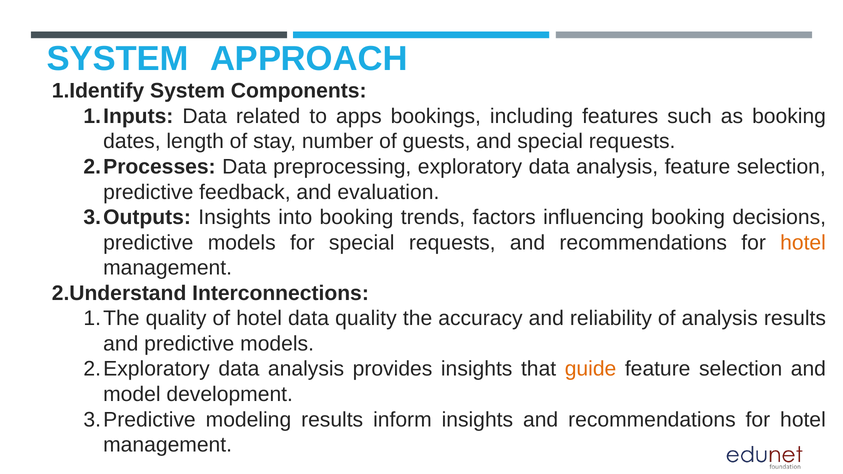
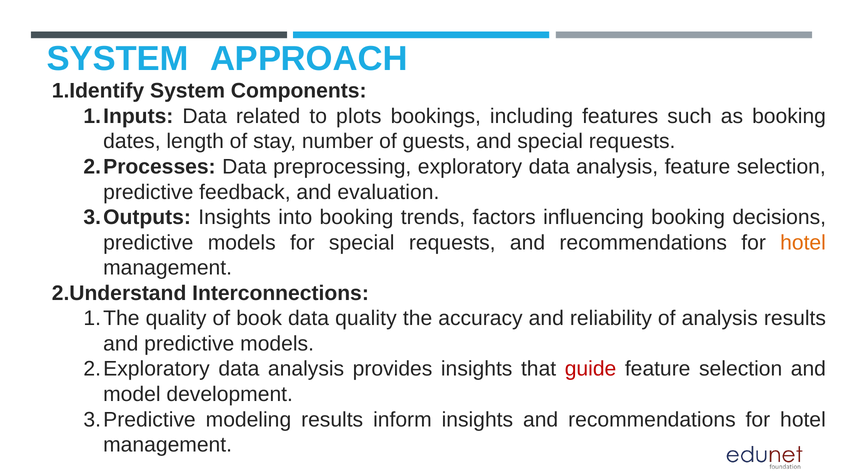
apps: apps -> plots
of hotel: hotel -> book
guide colour: orange -> red
